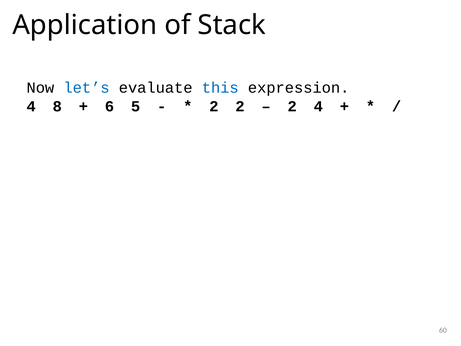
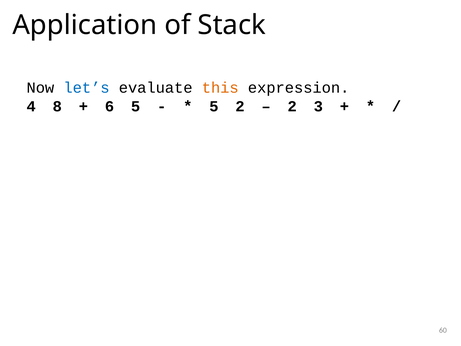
this colour: blue -> orange
2 at (214, 106): 2 -> 5
2 4: 4 -> 3
